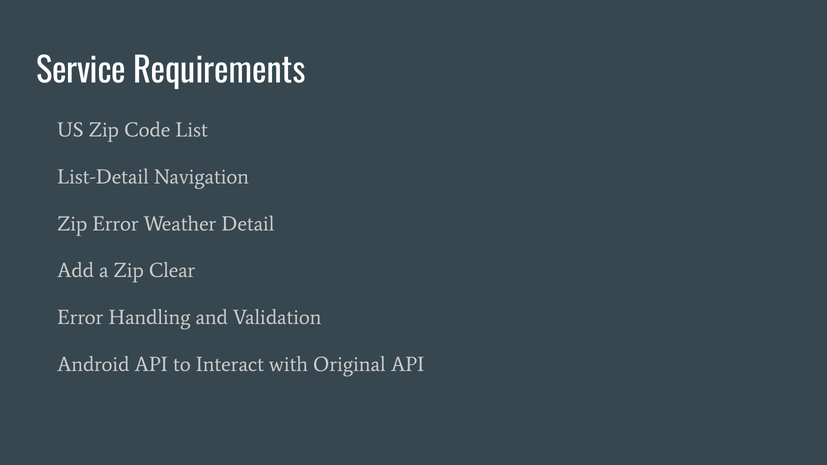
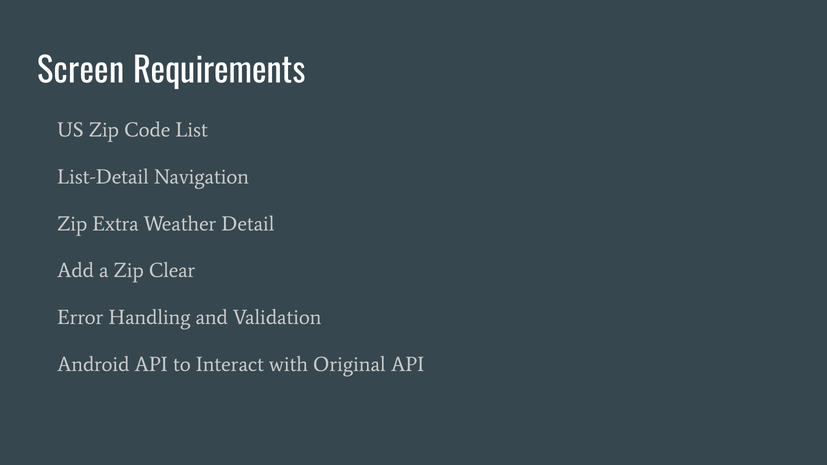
Service: Service -> Screen
Zip Error: Error -> Extra
